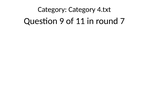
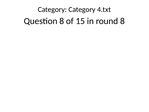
Question 9: 9 -> 8
11: 11 -> 15
round 7: 7 -> 8
